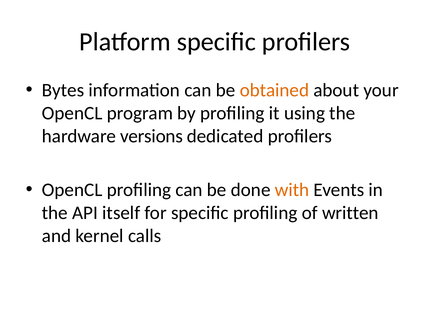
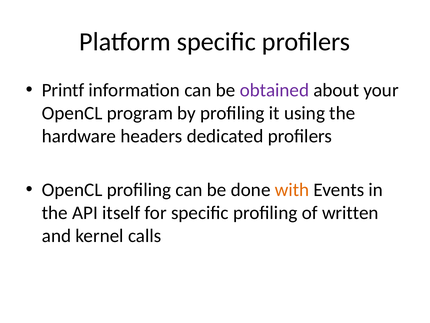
Bytes: Bytes -> Printf
obtained colour: orange -> purple
versions: versions -> headers
